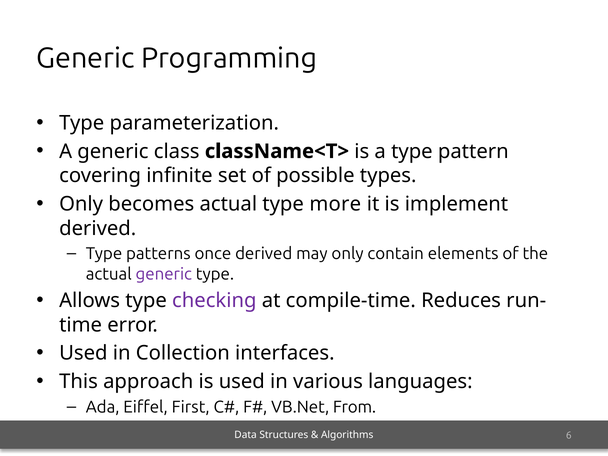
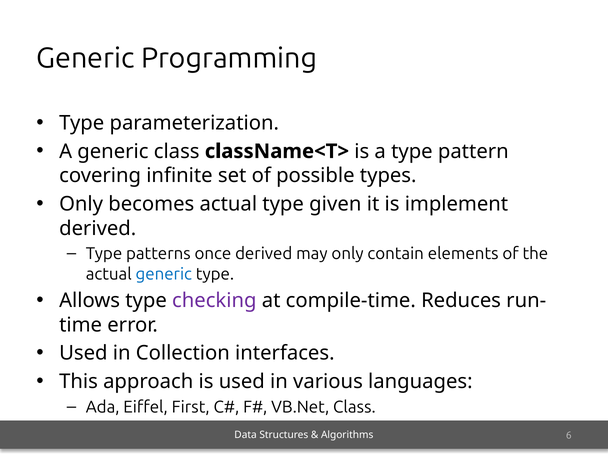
more: more -> given
generic at (164, 274) colour: purple -> blue
VB.Net From: From -> Class
